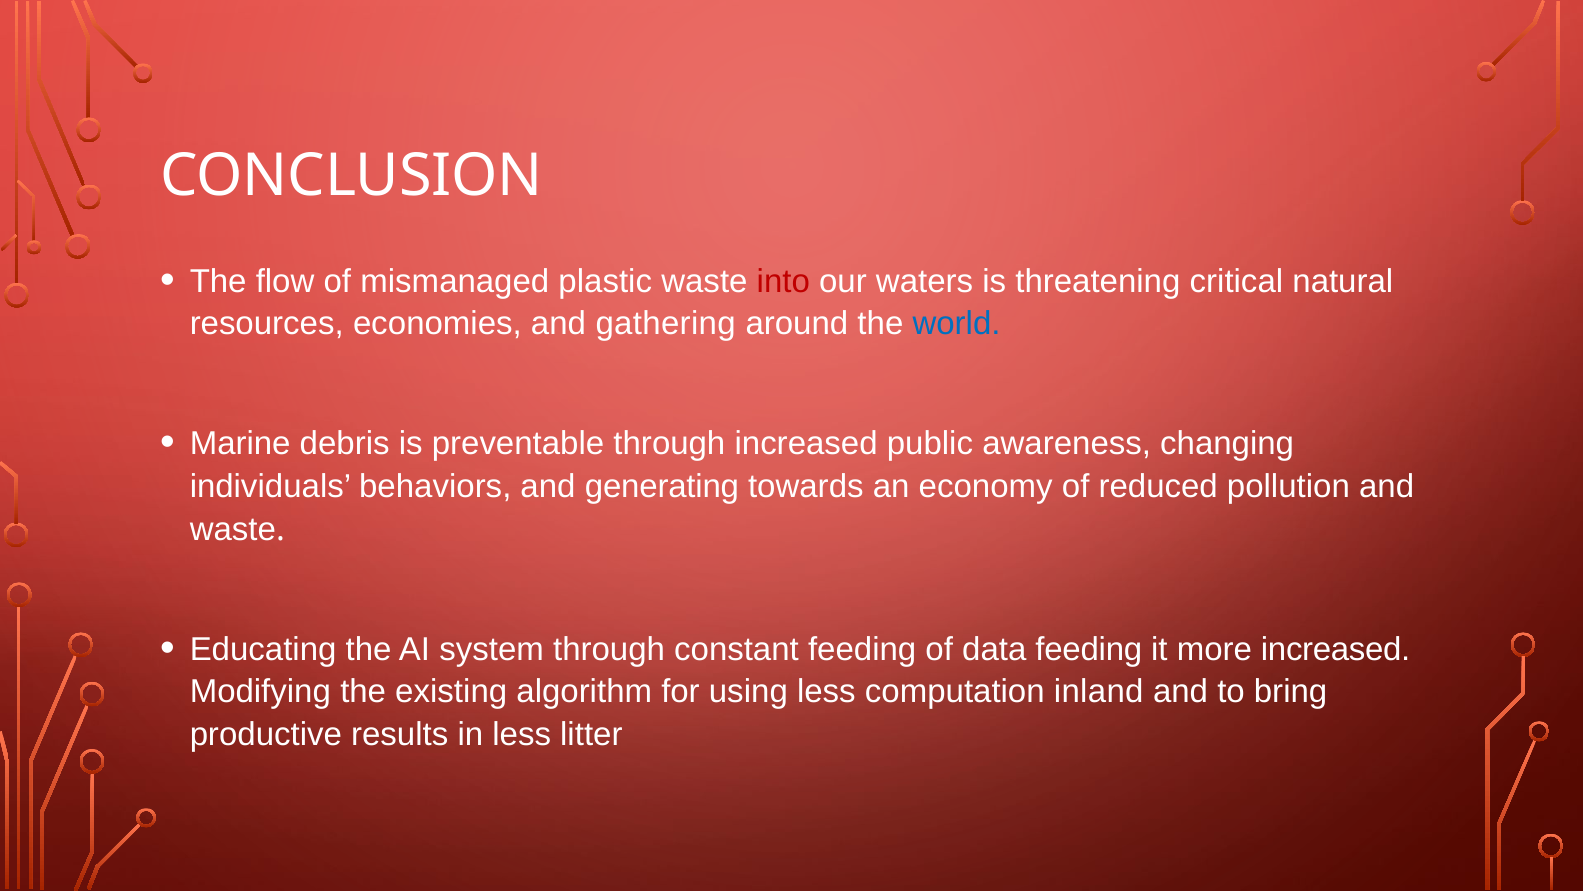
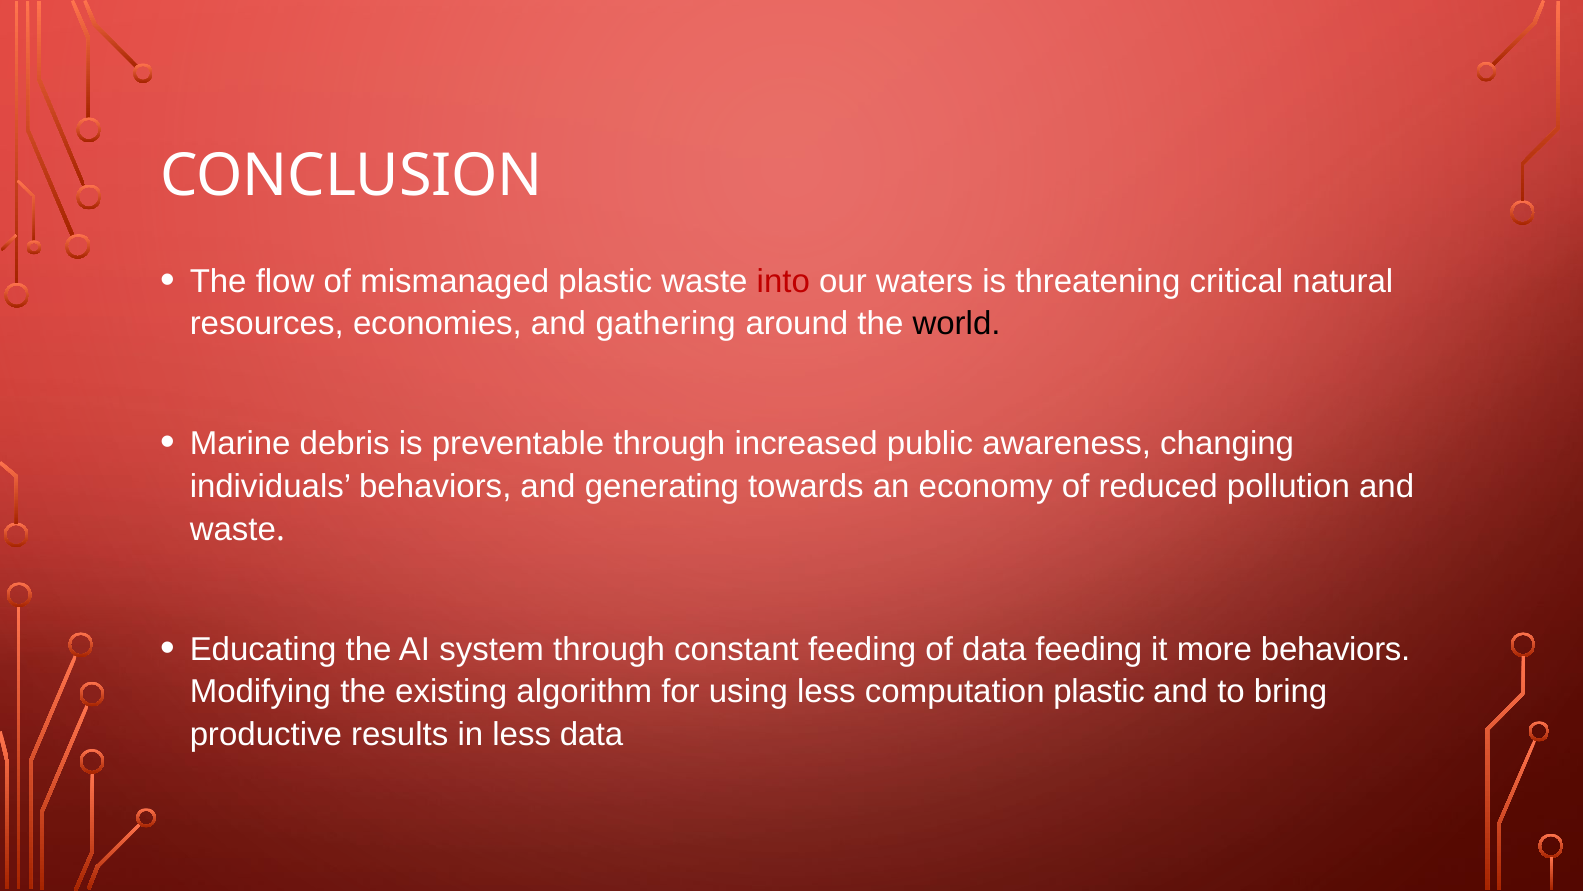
world colour: blue -> black
more increased: increased -> behaviors
computation inland: inland -> plastic
less litter: litter -> data
